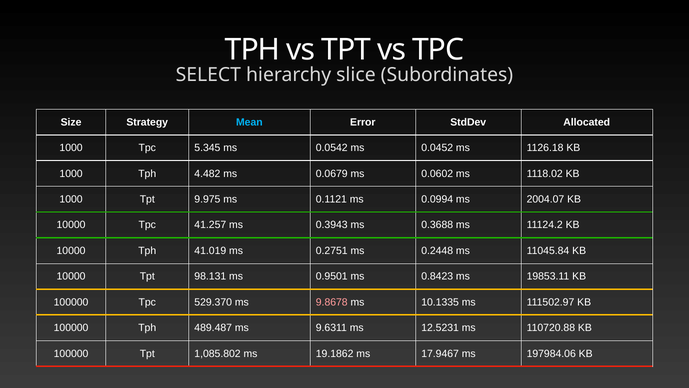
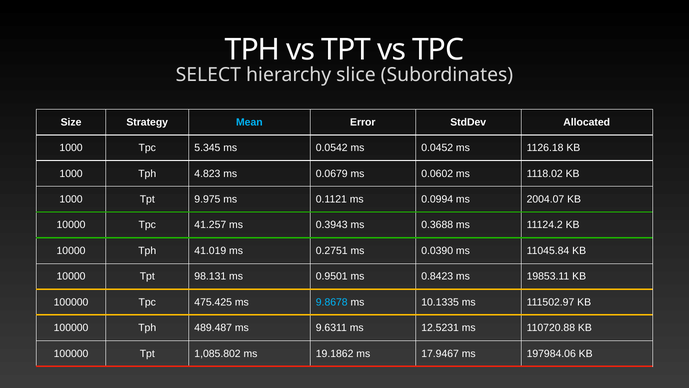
4.482: 4.482 -> 4.823
0.2448: 0.2448 -> 0.0390
529.370: 529.370 -> 475.425
9.8678 colour: pink -> light blue
